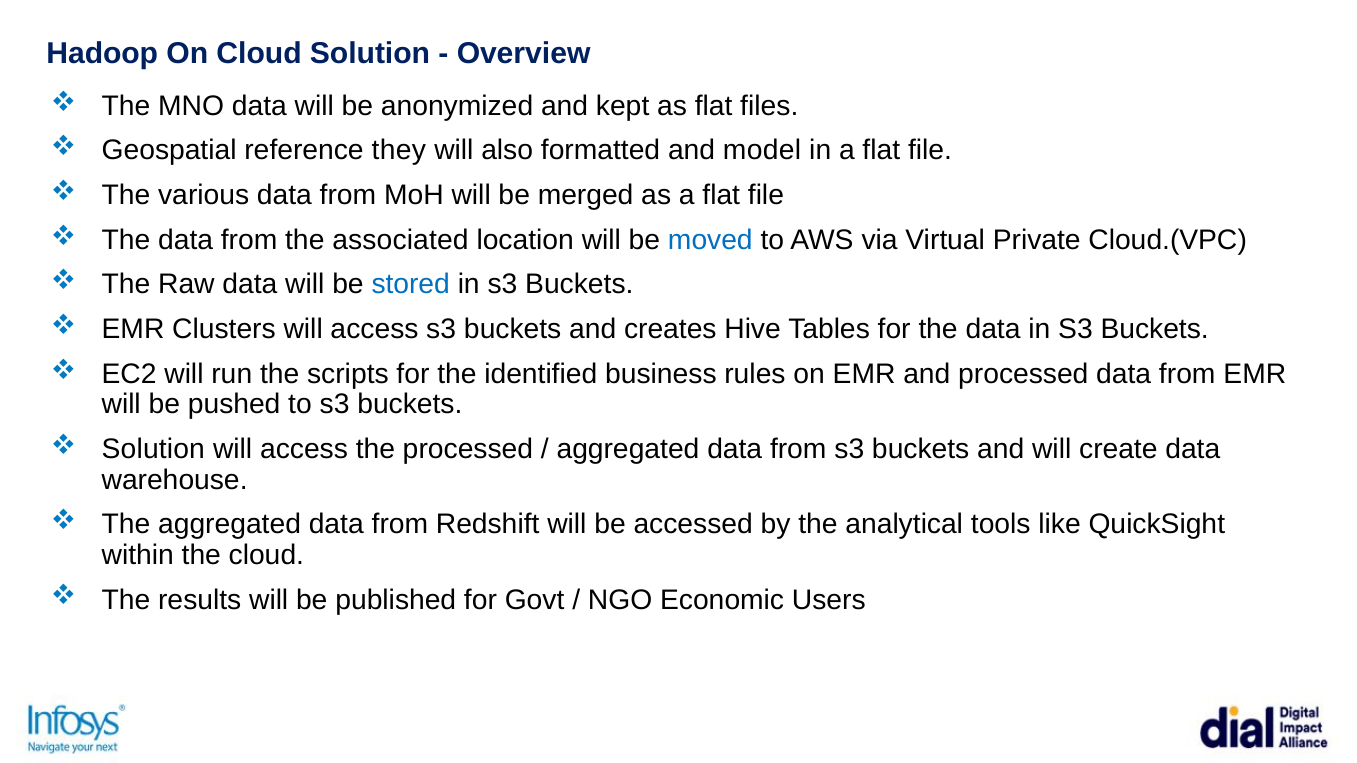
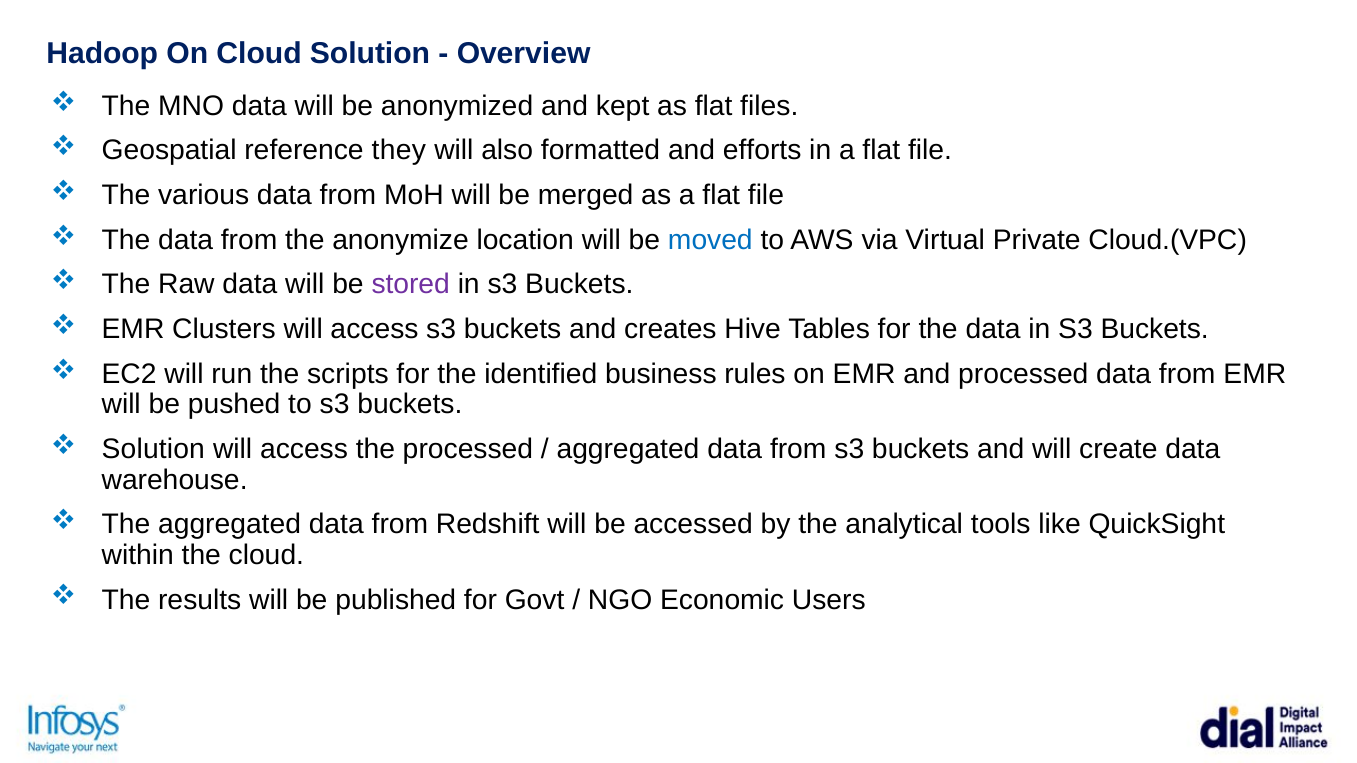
model: model -> efforts
associated: associated -> anonymize
stored colour: blue -> purple
